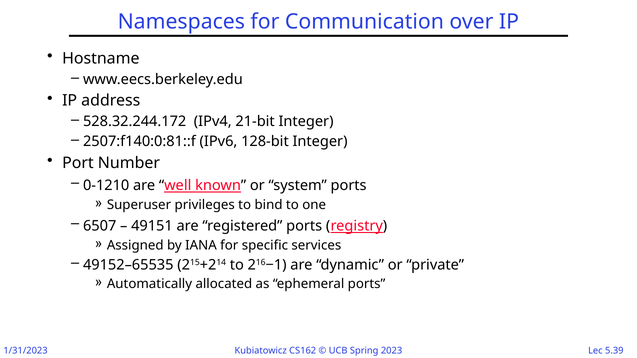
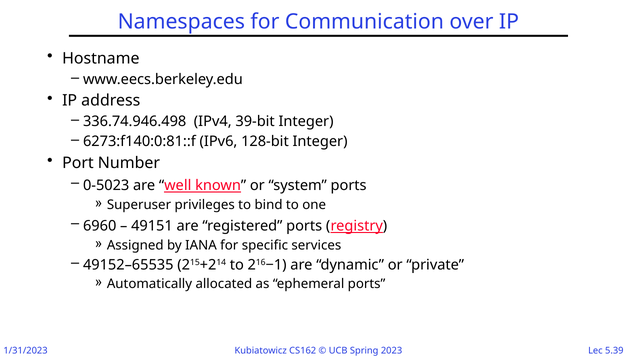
528.32.244.172: 528.32.244.172 -> 336.74.946.498
21-bit: 21-bit -> 39-bit
2507:f140:0:81::f: 2507:f140:0:81::f -> 6273:f140:0:81::f
0-1210: 0-1210 -> 0-5023
6507: 6507 -> 6960
